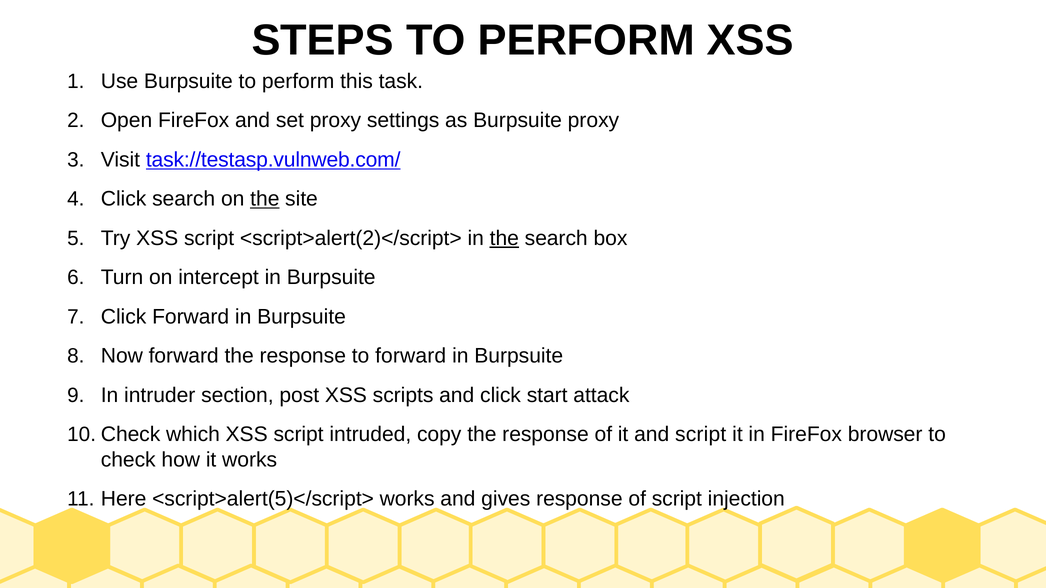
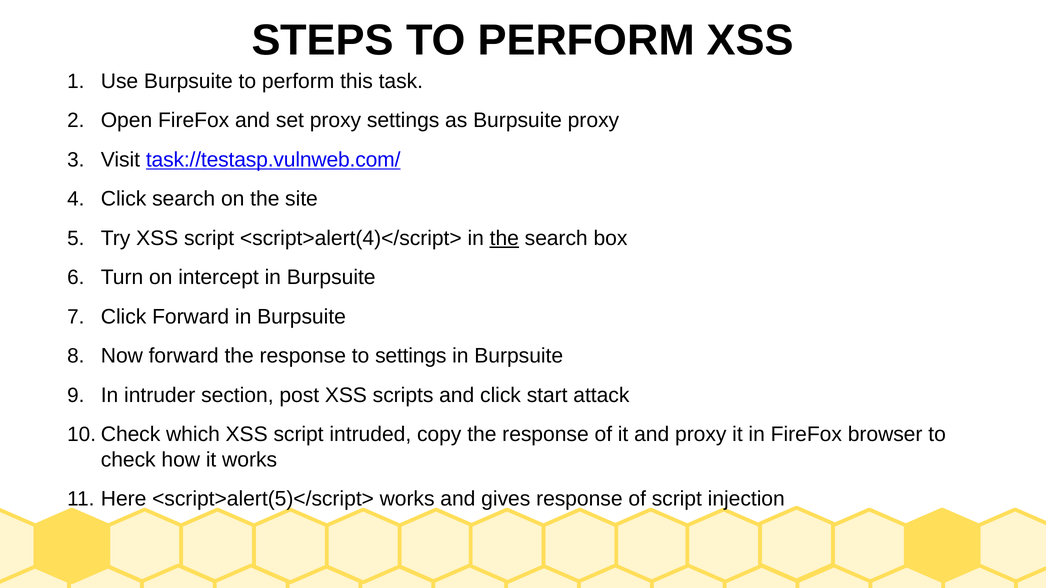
the at (265, 199) underline: present -> none
<script>alert(2)</script>: <script>alert(2)</script> -> <script>alert(4)</script>
to forward: forward -> settings
and script: script -> proxy
